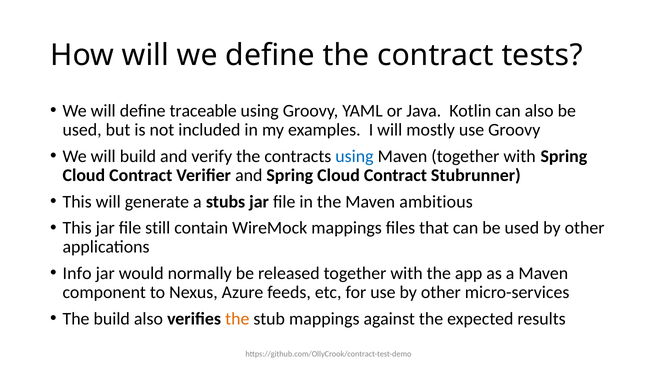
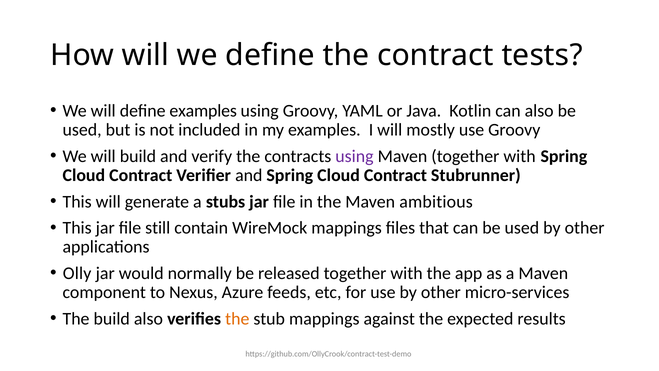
define traceable: traceable -> examples
using at (354, 156) colour: blue -> purple
Info: Info -> Olly
